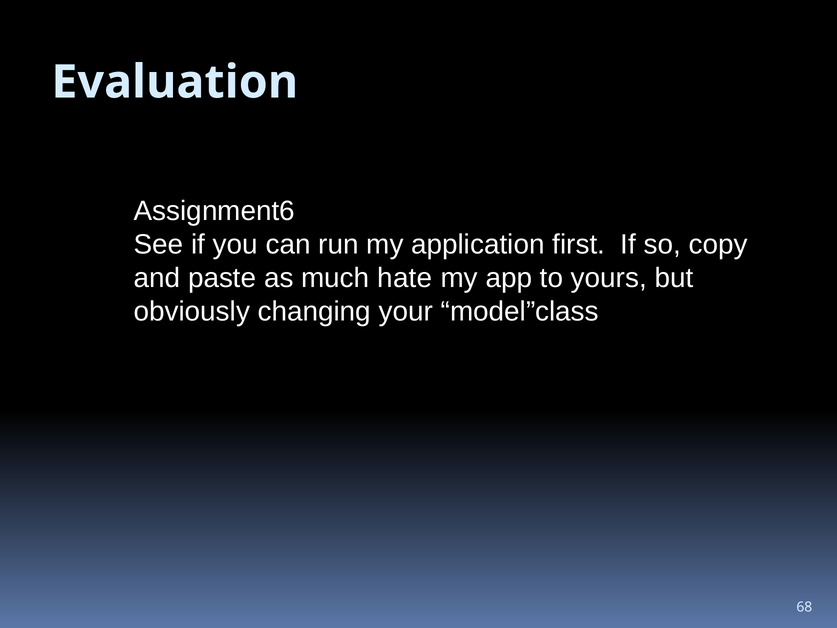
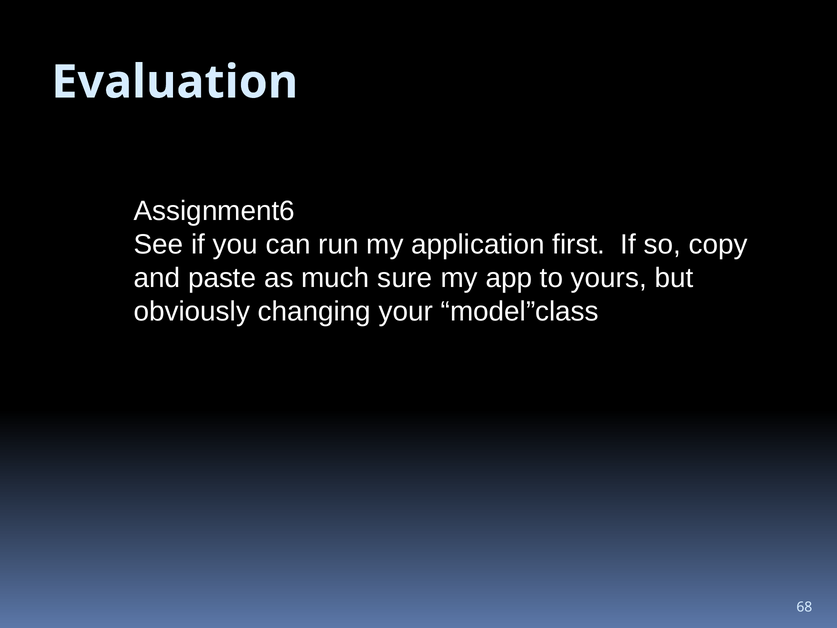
hate: hate -> sure
